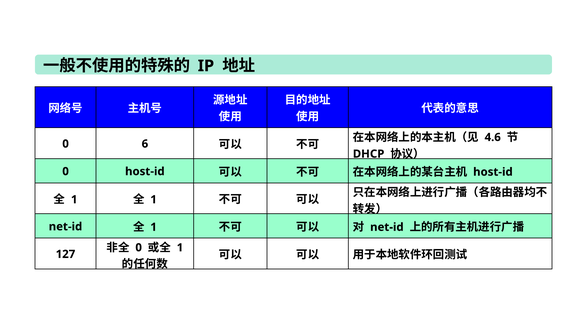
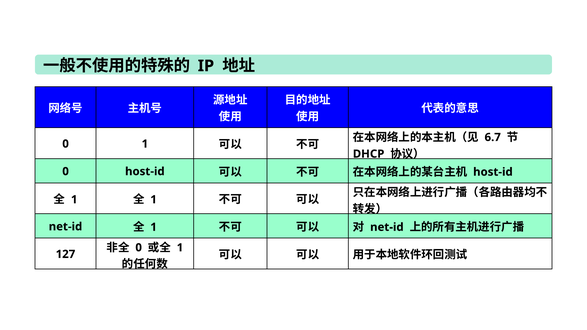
4.6: 4.6 -> 6.7
0 6: 6 -> 1
